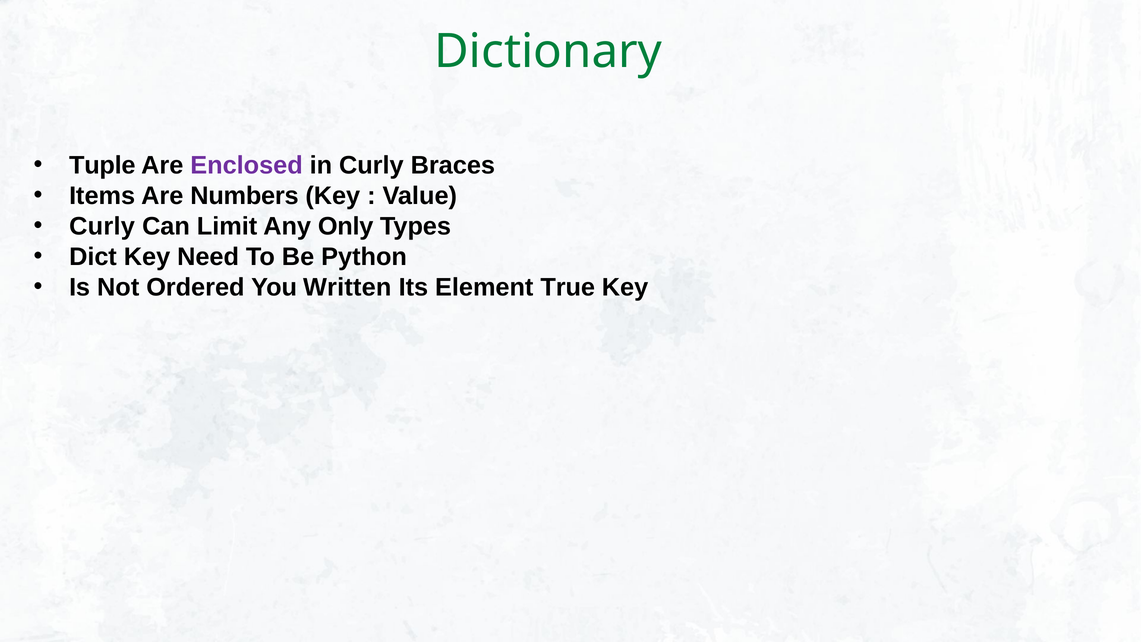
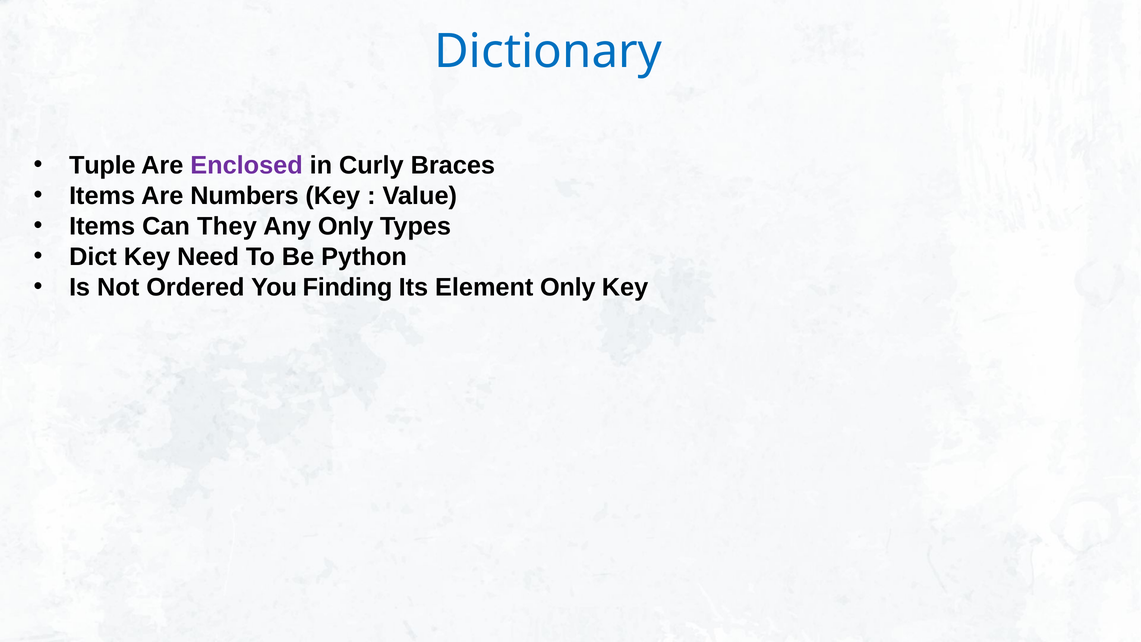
Dictionary colour: green -> blue
Curly at (102, 226): Curly -> Items
Limit: Limit -> They
Written: Written -> Finding
Element True: True -> Only
